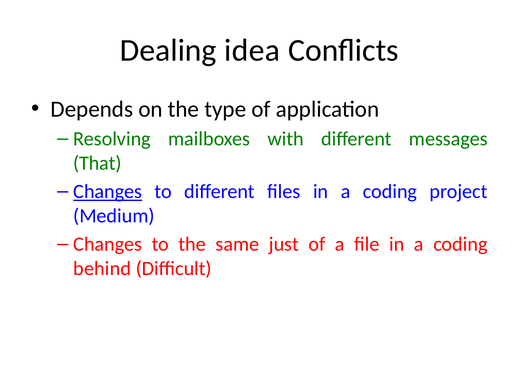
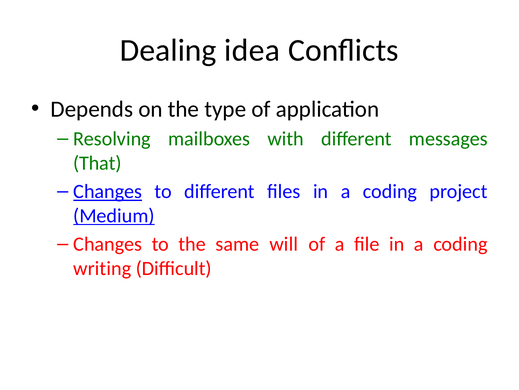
Medium underline: none -> present
just: just -> will
behind: behind -> writing
